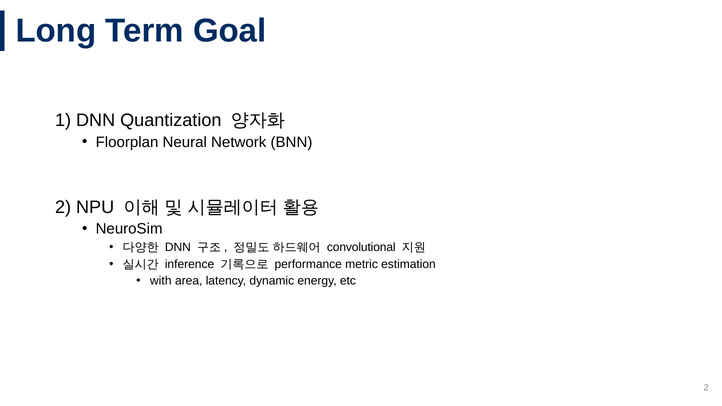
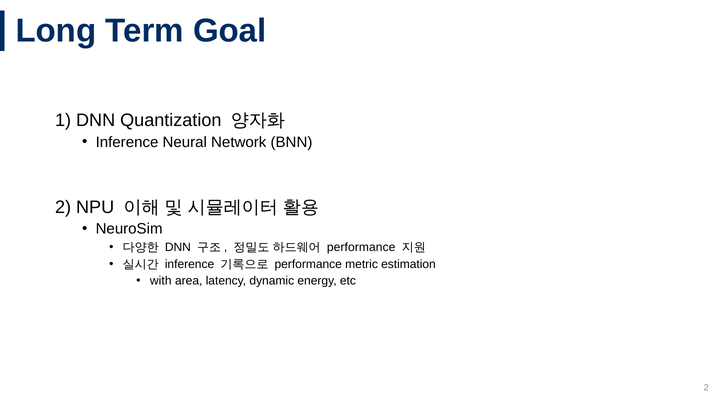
Floorplan at (127, 142): Floorplan -> Inference
convolutional at (361, 247): convolutional -> performance
